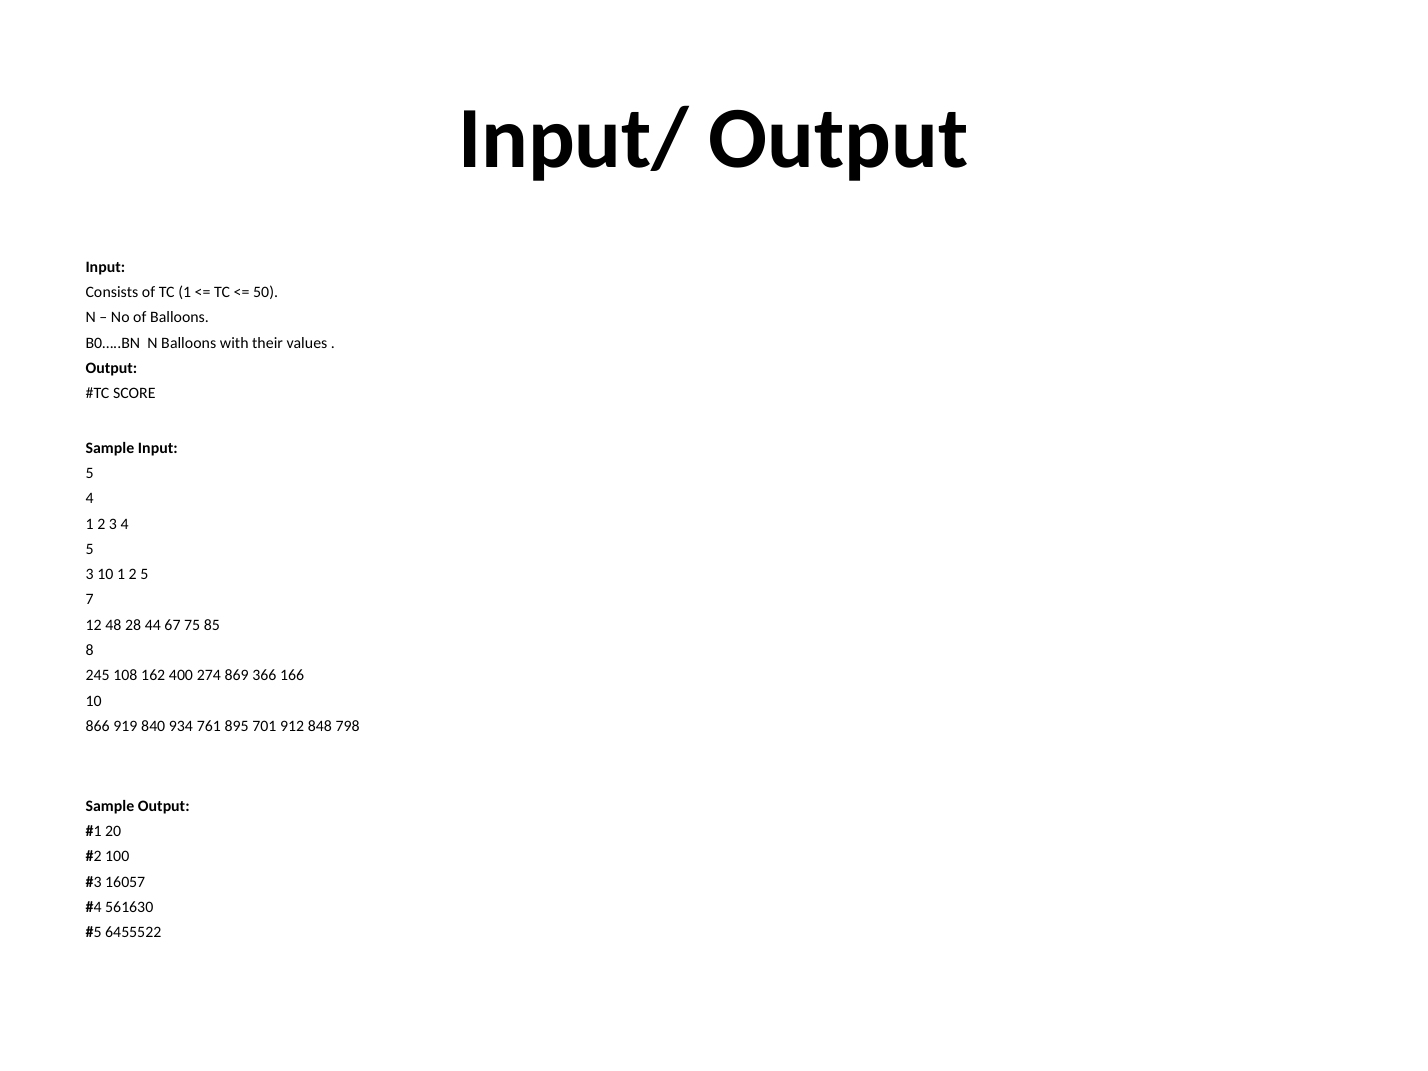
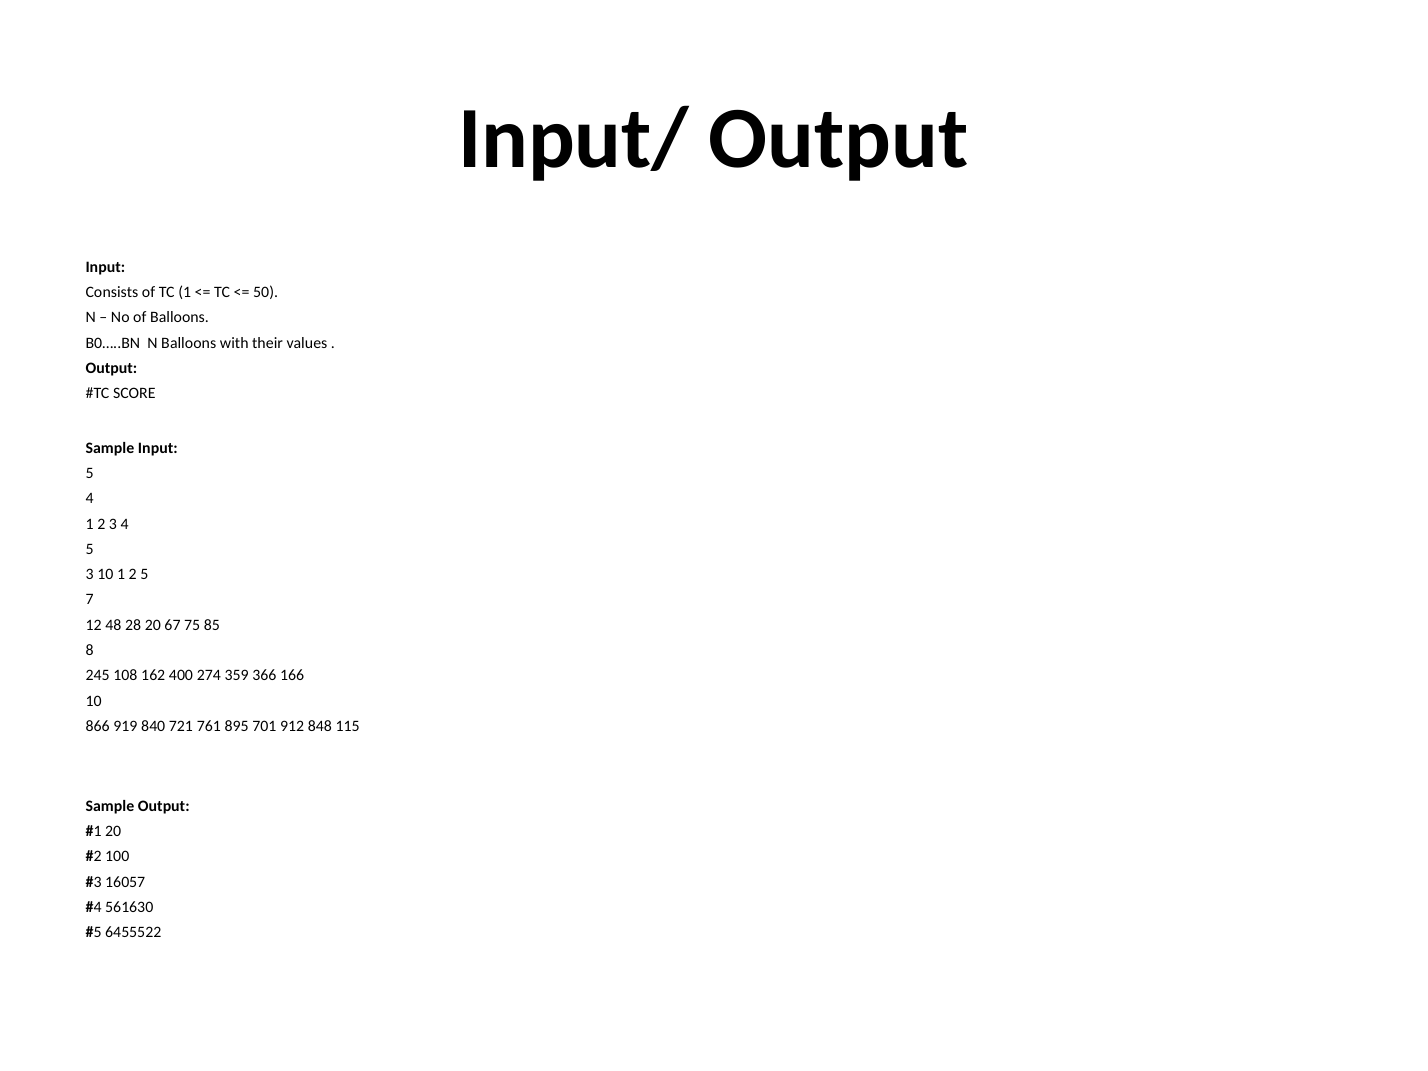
28 44: 44 -> 20
869: 869 -> 359
934: 934 -> 721
798: 798 -> 115
